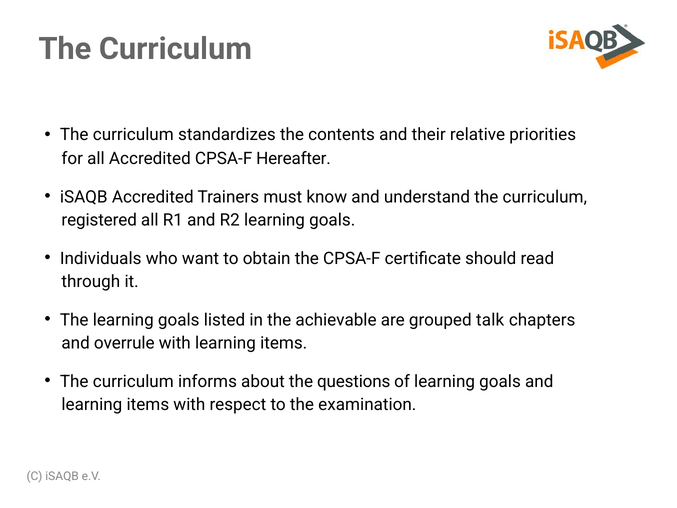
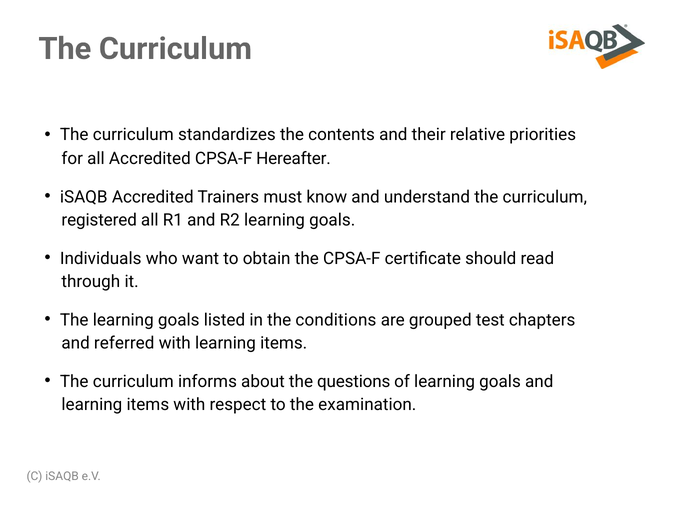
achievable: achievable -> conditions
talk: talk -> test
overrule: overrule -> referred
